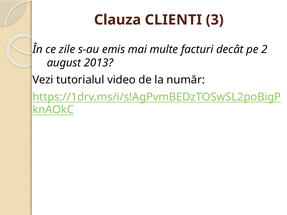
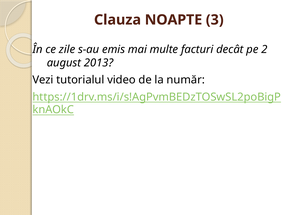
CLIENTI: CLIENTI -> NOAPTE
